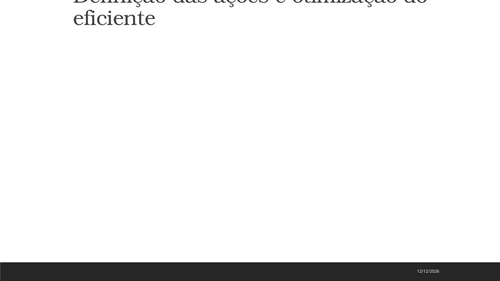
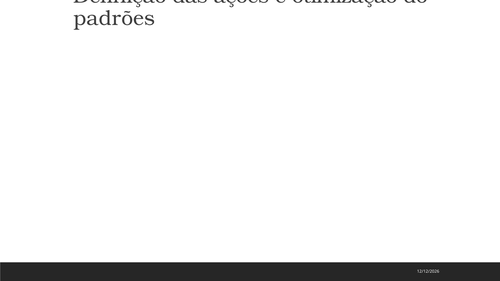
eficiente: eficiente -> padrões
